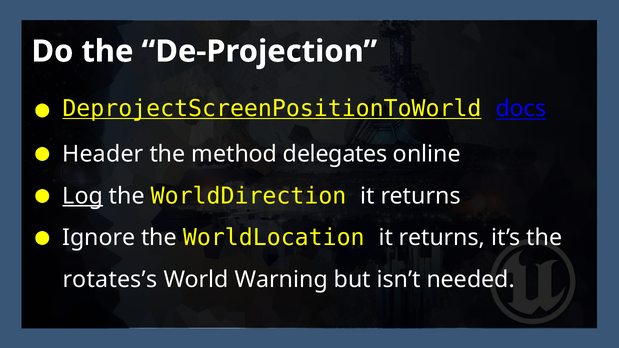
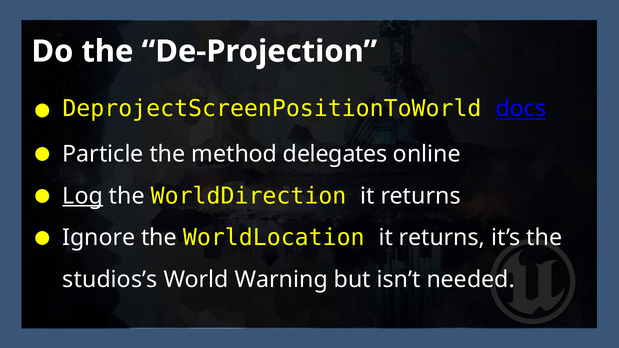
DeprojectScreenPositionToWorld underline: present -> none
Header: Header -> Particle
rotates’s: rotates’s -> studios’s
